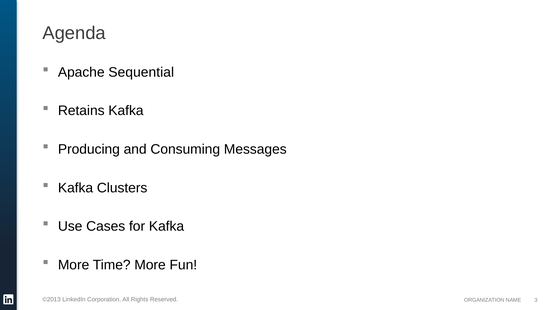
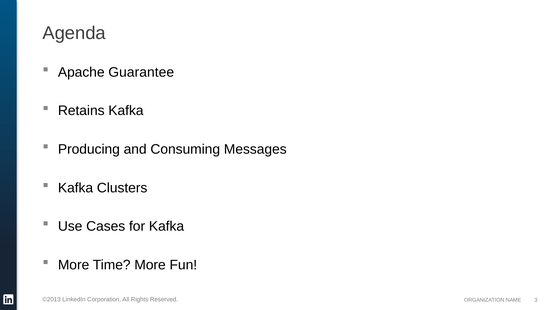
Sequential: Sequential -> Guarantee
